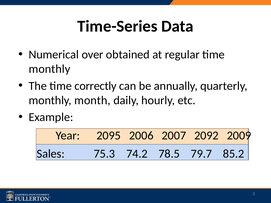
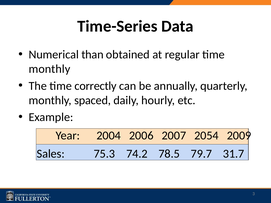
over: over -> than
month: month -> spaced
2095: 2095 -> 2004
2092: 2092 -> 2054
85.2: 85.2 -> 31.7
